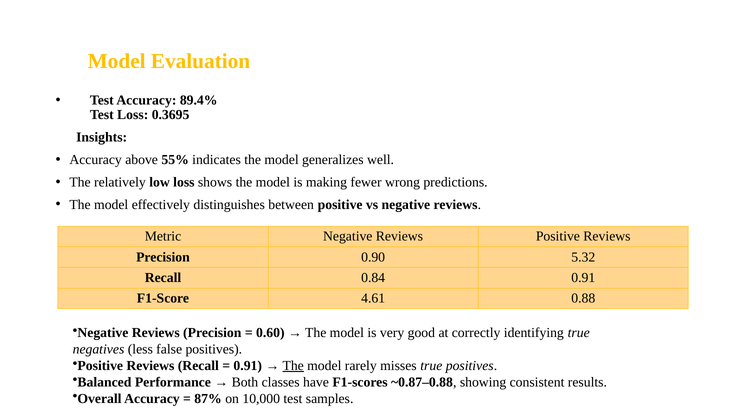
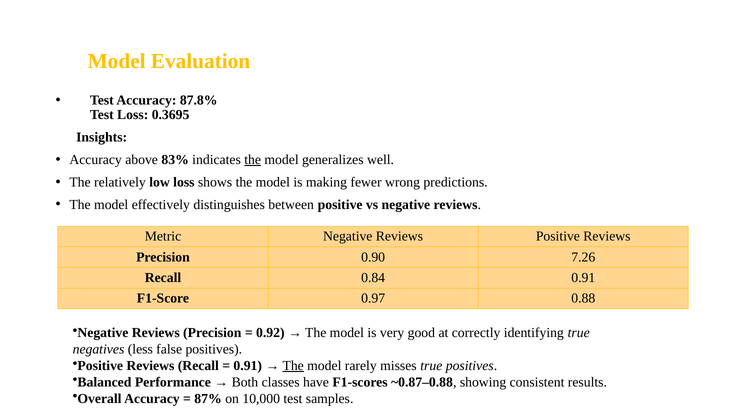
89.4%: 89.4% -> 87.8%
55%: 55% -> 83%
the at (253, 160) underline: none -> present
5.32: 5.32 -> 7.26
4.61: 4.61 -> 0.97
0.60: 0.60 -> 0.92
